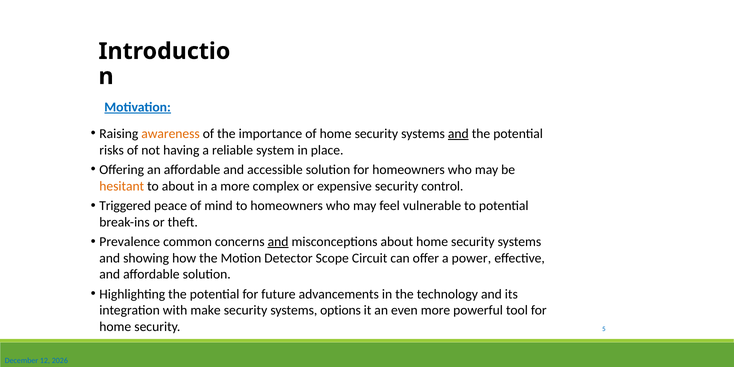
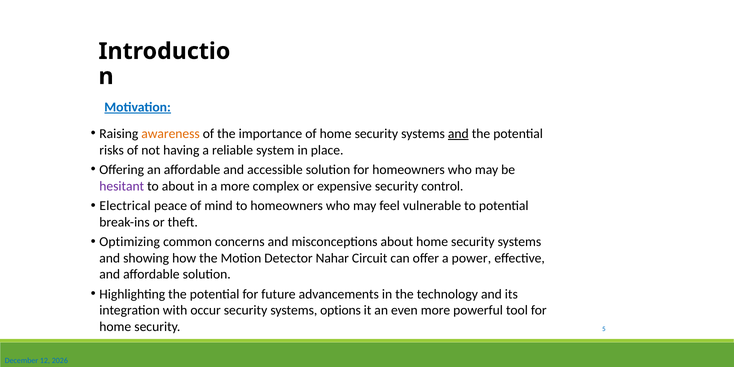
hesitant colour: orange -> purple
Triggered: Triggered -> Electrical
Prevalence: Prevalence -> Optimizing
and at (278, 242) underline: present -> none
Scope: Scope -> Nahar
make: make -> occur
